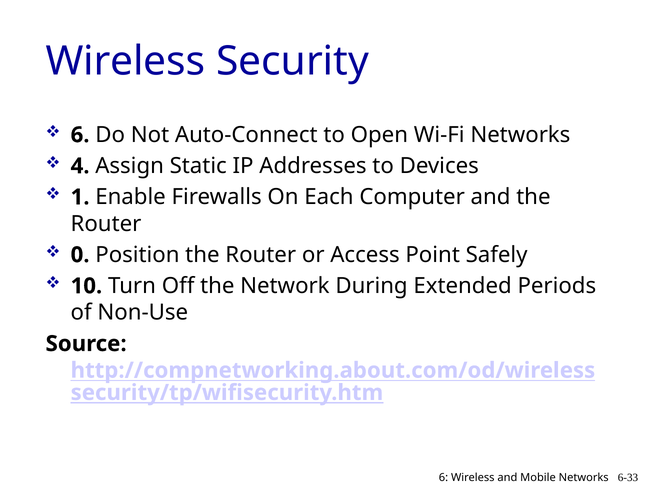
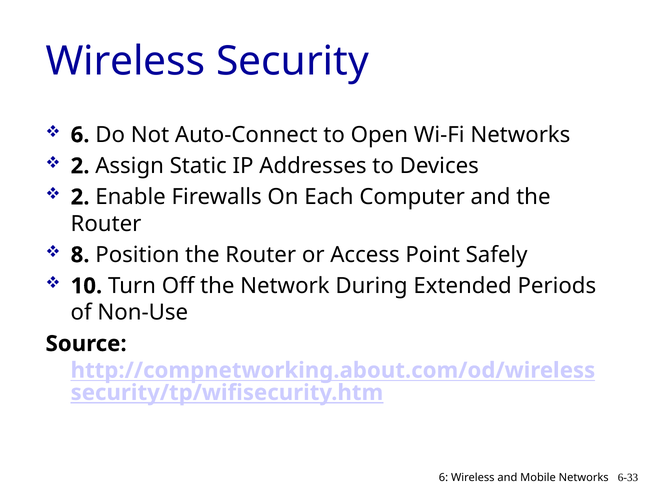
4 at (80, 166): 4 -> 2
1 at (80, 197): 1 -> 2
0: 0 -> 8
